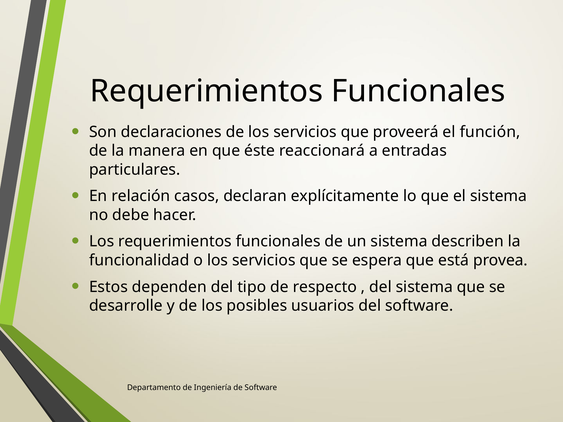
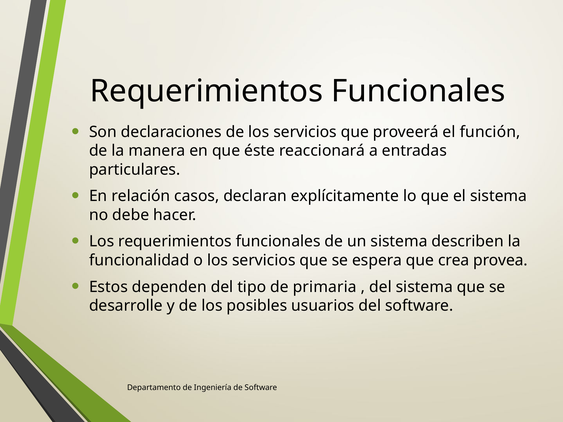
está: está -> crea
respecto: respecto -> primaria
